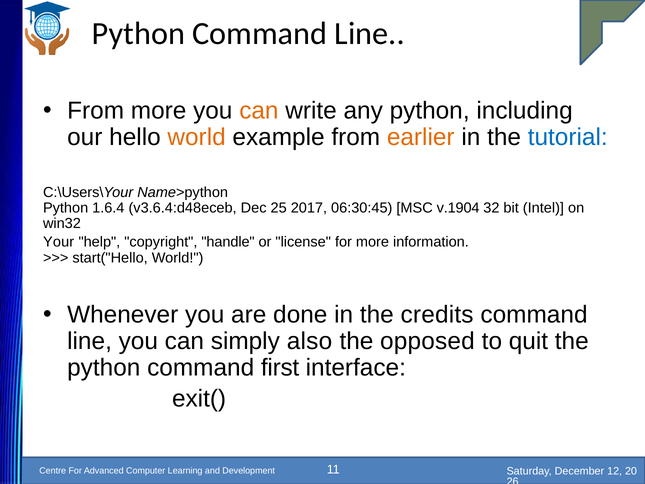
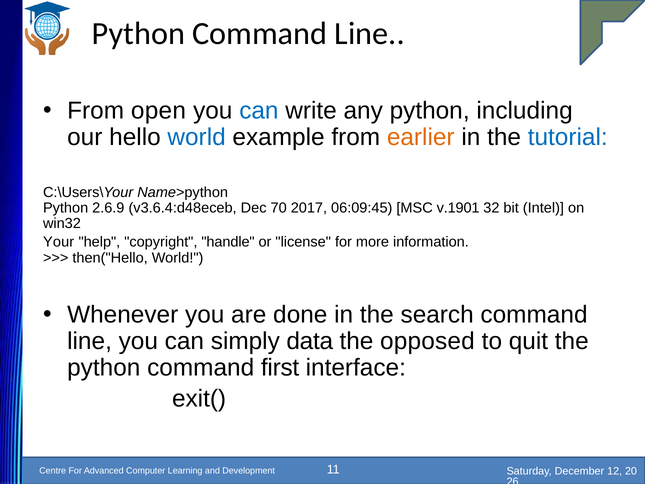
From more: more -> open
can at (259, 111) colour: orange -> blue
world at (197, 137) colour: orange -> blue
1.6.4: 1.6.4 -> 2.6.9
25: 25 -> 70
06:30:45: 06:30:45 -> 06:09:45
v.1904: v.1904 -> v.1901
start("Hello: start("Hello -> then("Hello
credits: credits -> search
also: also -> data
